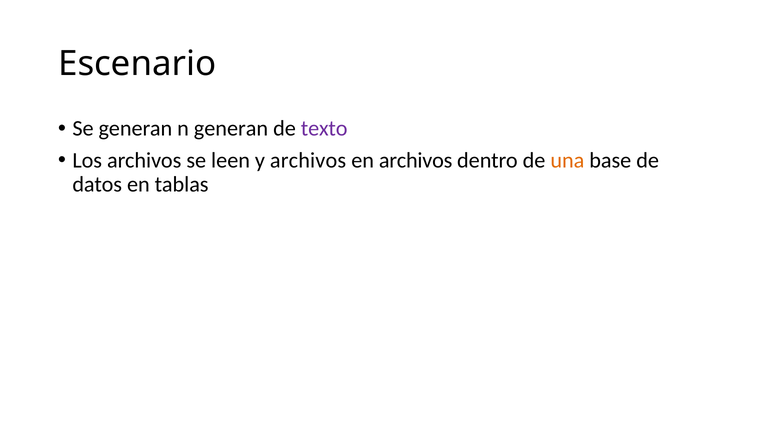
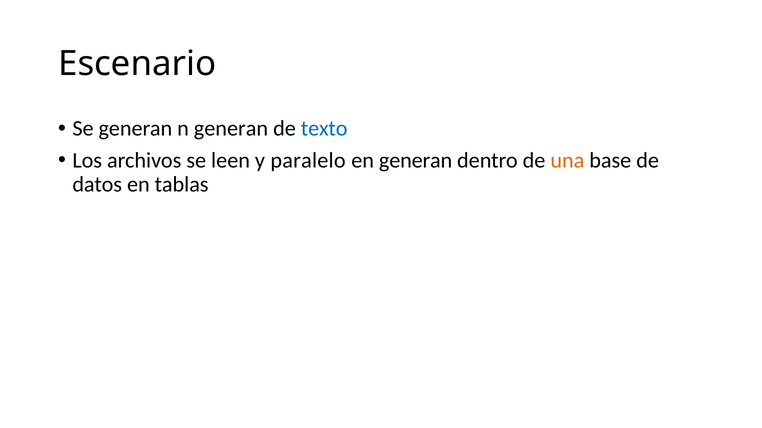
texto colour: purple -> blue
y archivos: archivos -> paralelo
en archivos: archivos -> generan
